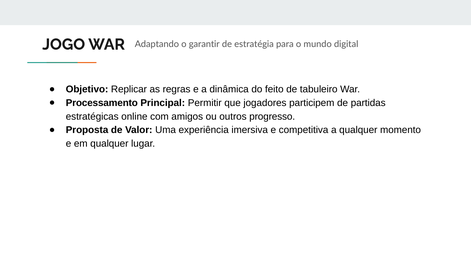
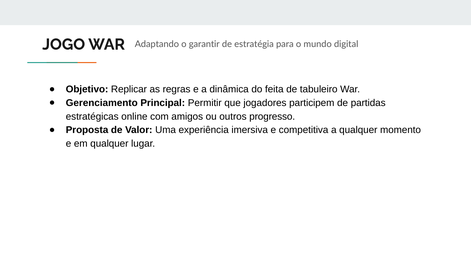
feito: feito -> feita
Processamento: Processamento -> Gerenciamento
